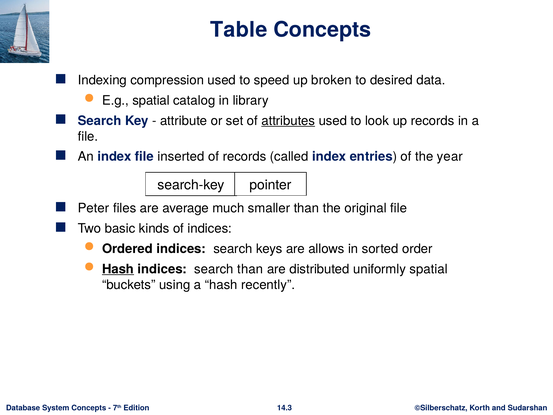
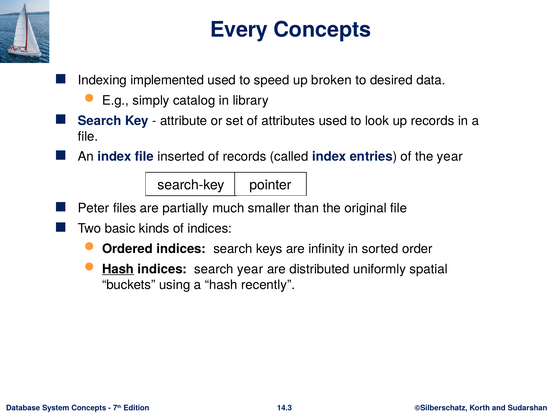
Table: Table -> Every
compression: compression -> implemented
E.g spatial: spatial -> simply
attributes underline: present -> none
average: average -> partially
allows: allows -> infinity
search than: than -> year
